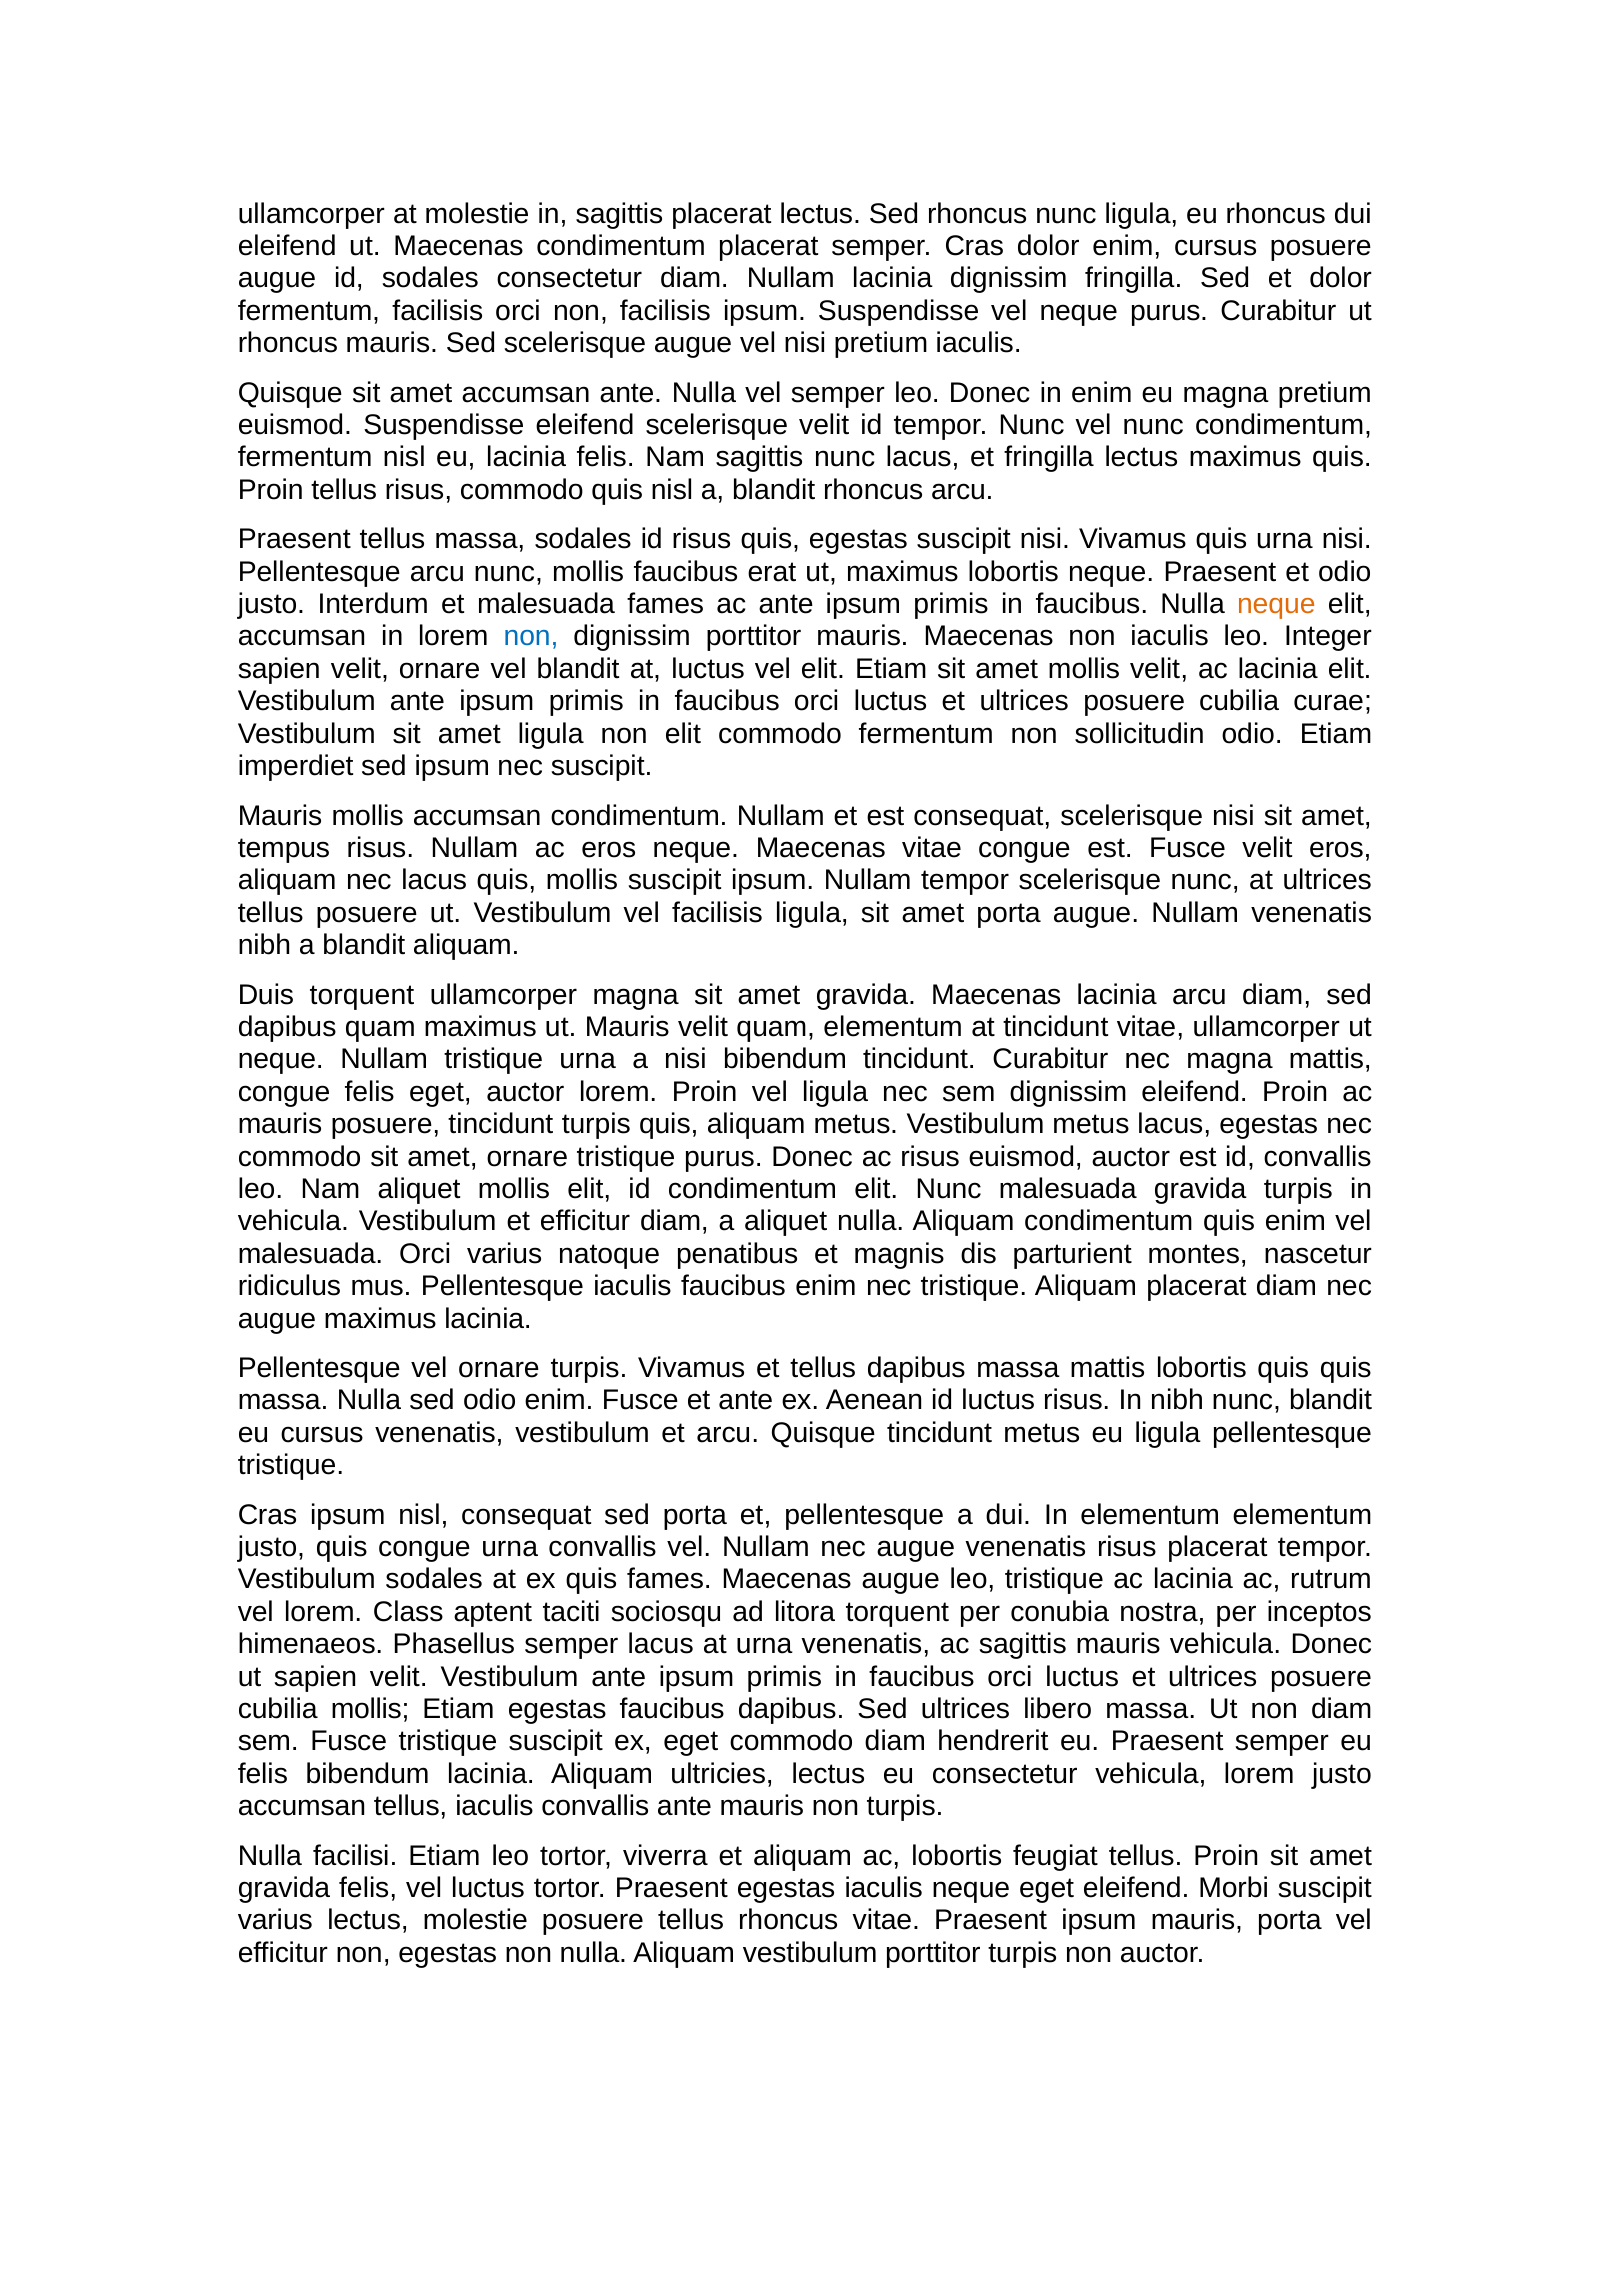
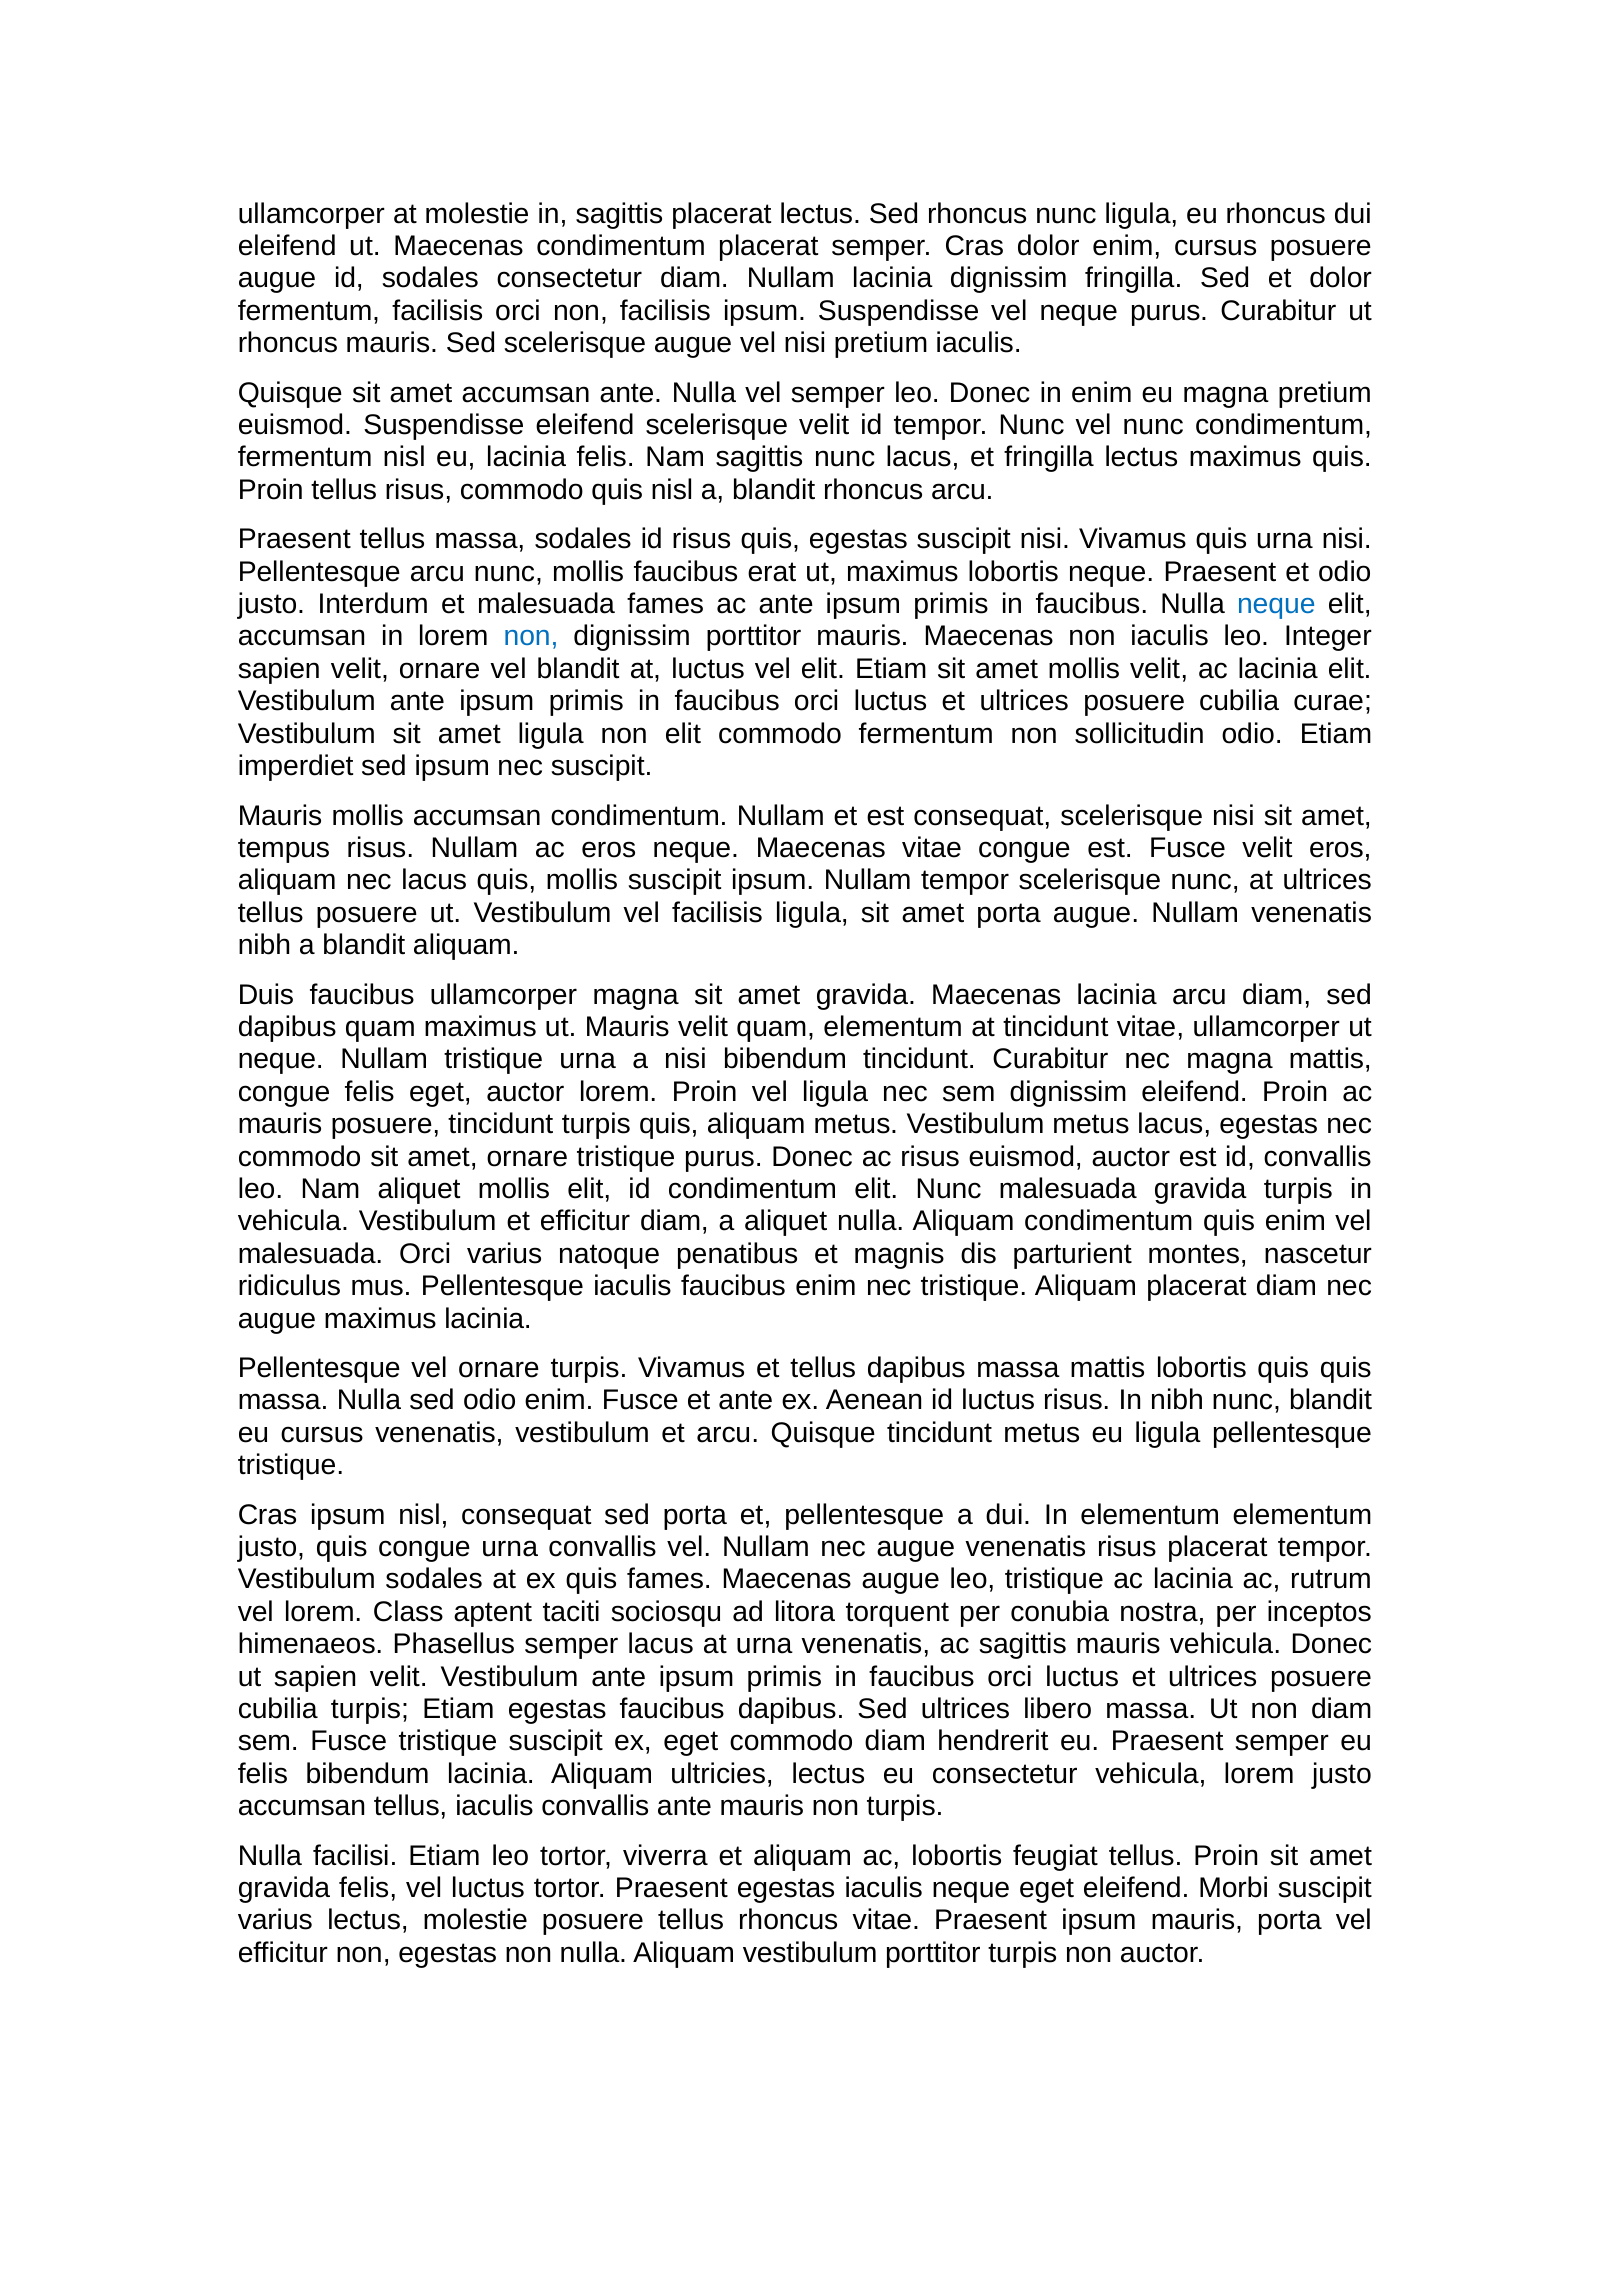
neque at (1276, 604) colour: orange -> blue
Duis torquent: torquent -> faucibus
cubilia mollis: mollis -> turpis
